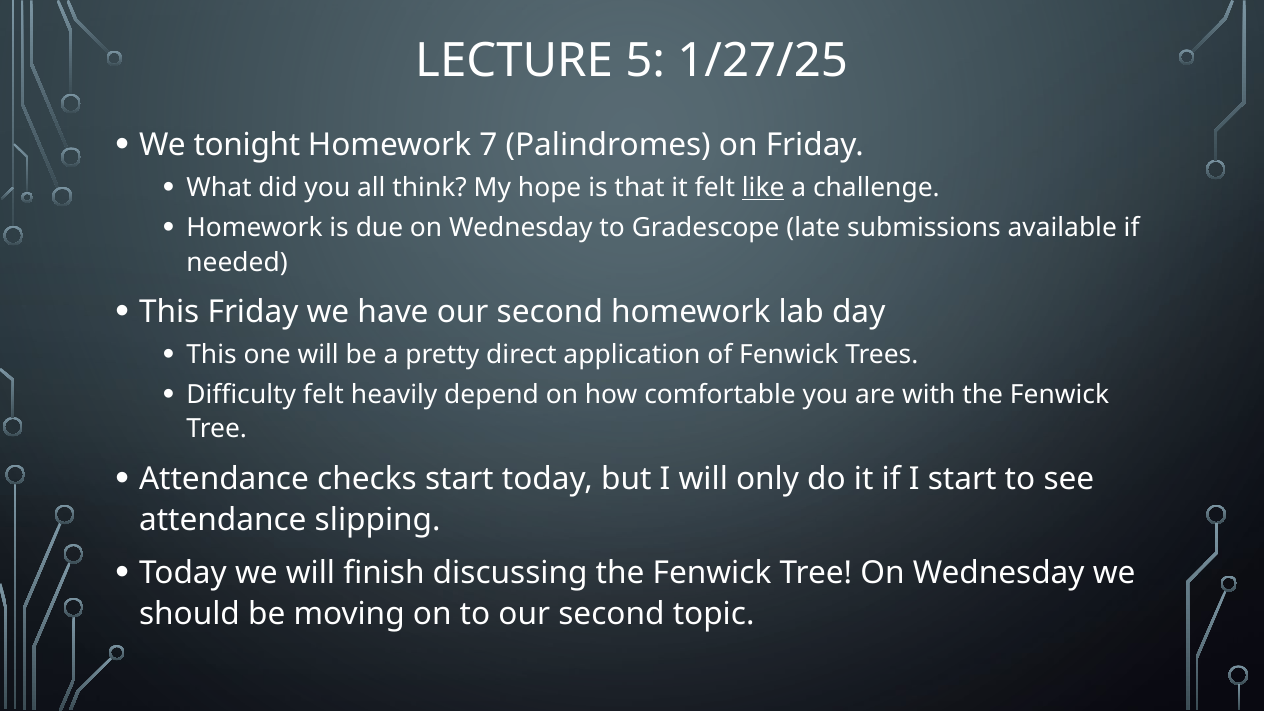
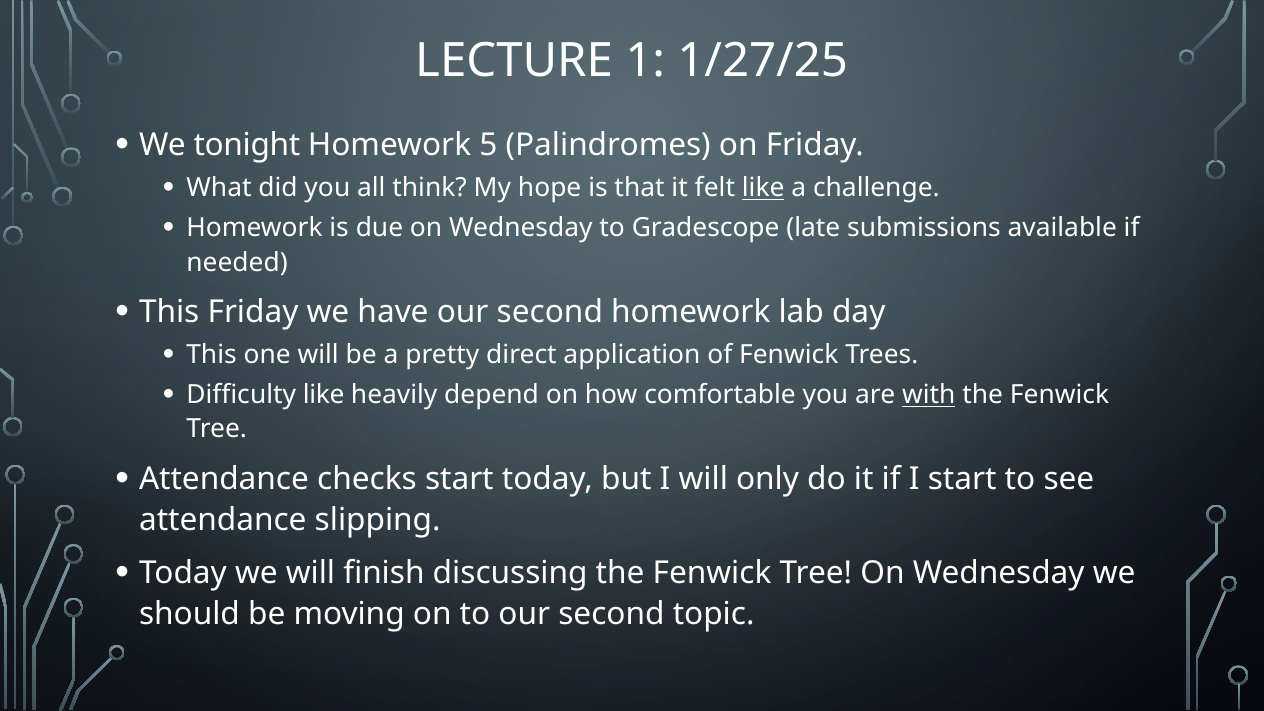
5: 5 -> 1
7: 7 -> 5
Difficulty felt: felt -> like
with underline: none -> present
